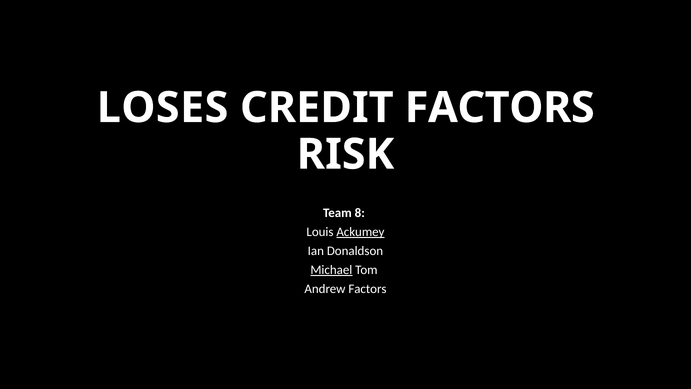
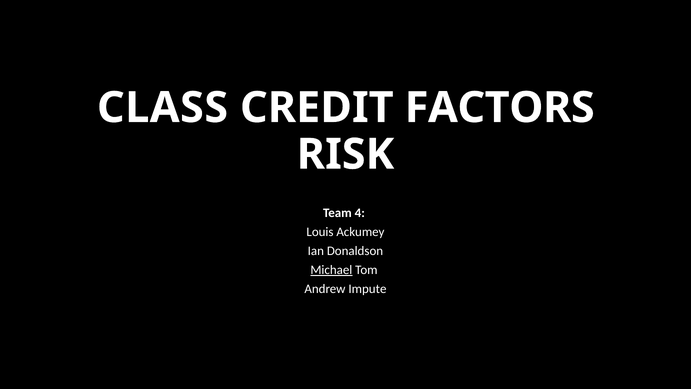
LOSES: LOSES -> CLASS
8: 8 -> 4
Ackumey underline: present -> none
Andrew Factors: Factors -> Impute
